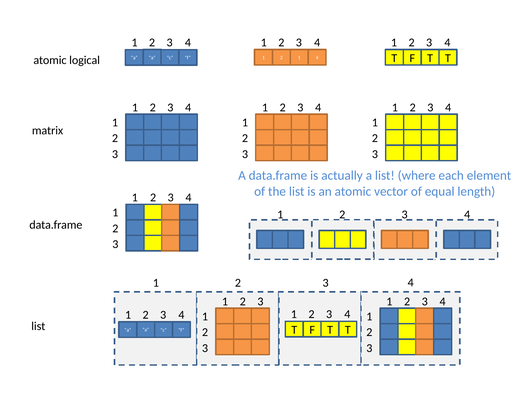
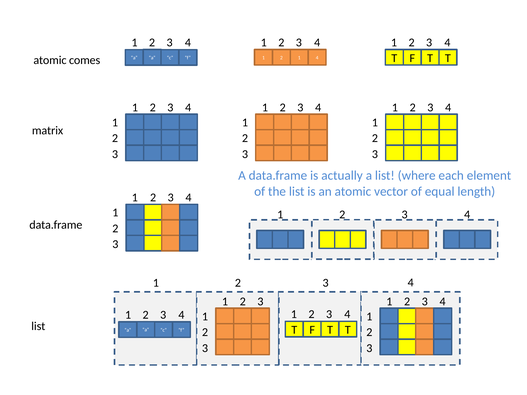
logical: logical -> comes
